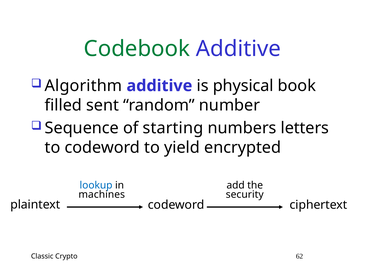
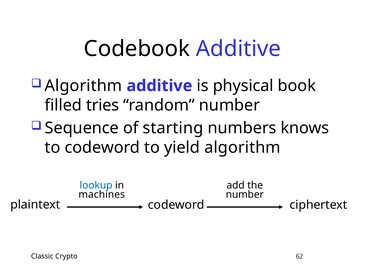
Codebook colour: green -> black
sent: sent -> tries
letters: letters -> knows
yield encrypted: encrypted -> algorithm
security at (245, 194): security -> number
